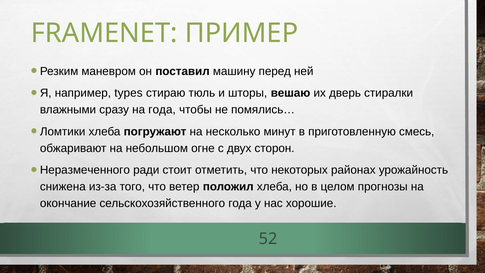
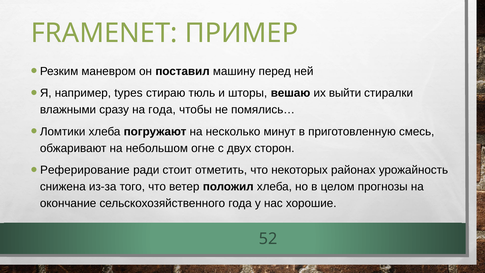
дверь: дверь -> выйти
Неразмеченного: Неразмеченного -> Реферирование
